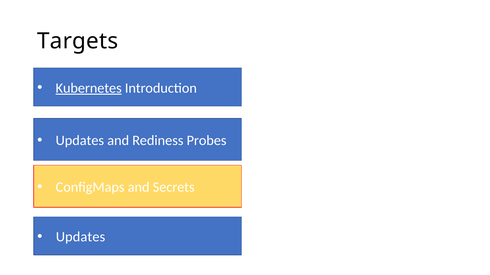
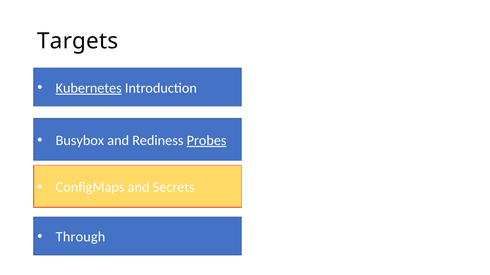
Updates at (80, 141): Updates -> Busybox
Probes underline: none -> present
Updates at (81, 237): Updates -> Through
